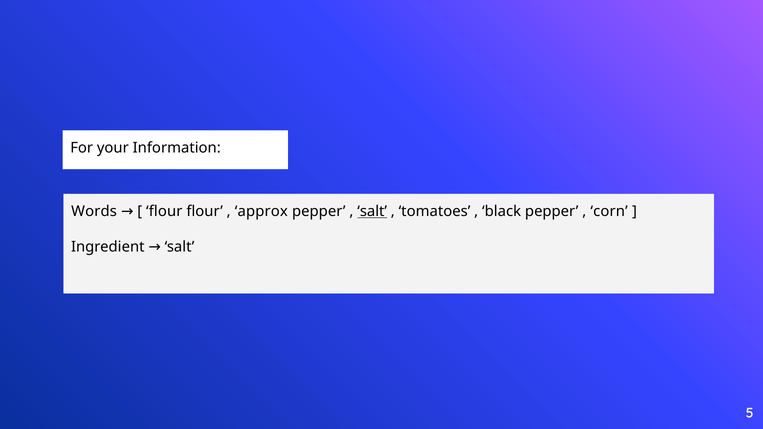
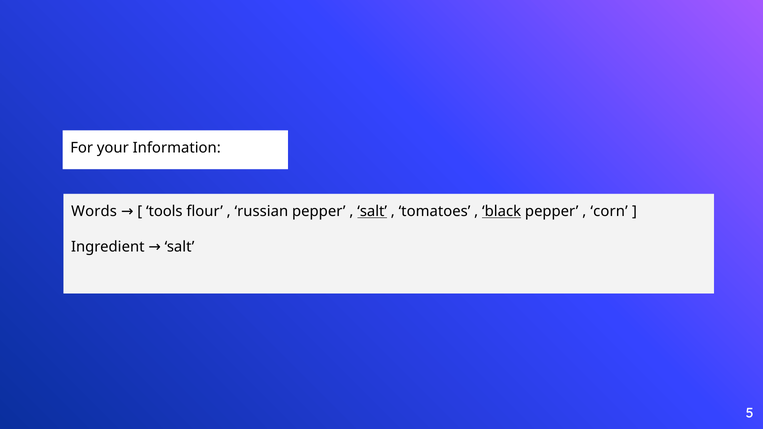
flour at (164, 211): flour -> tools
approx: approx -> russian
black underline: none -> present
